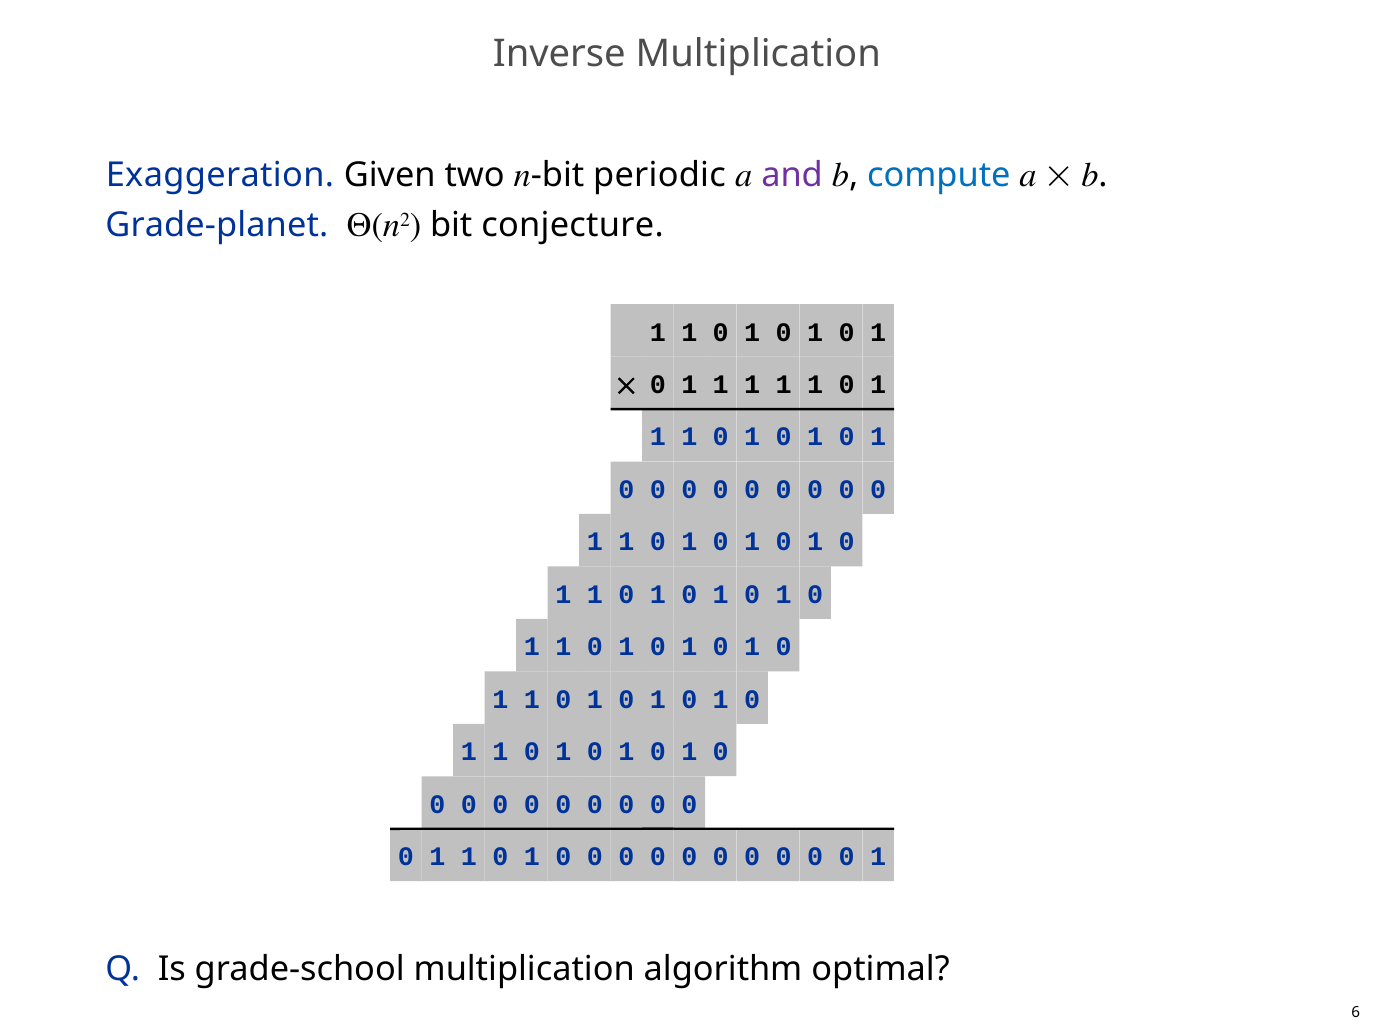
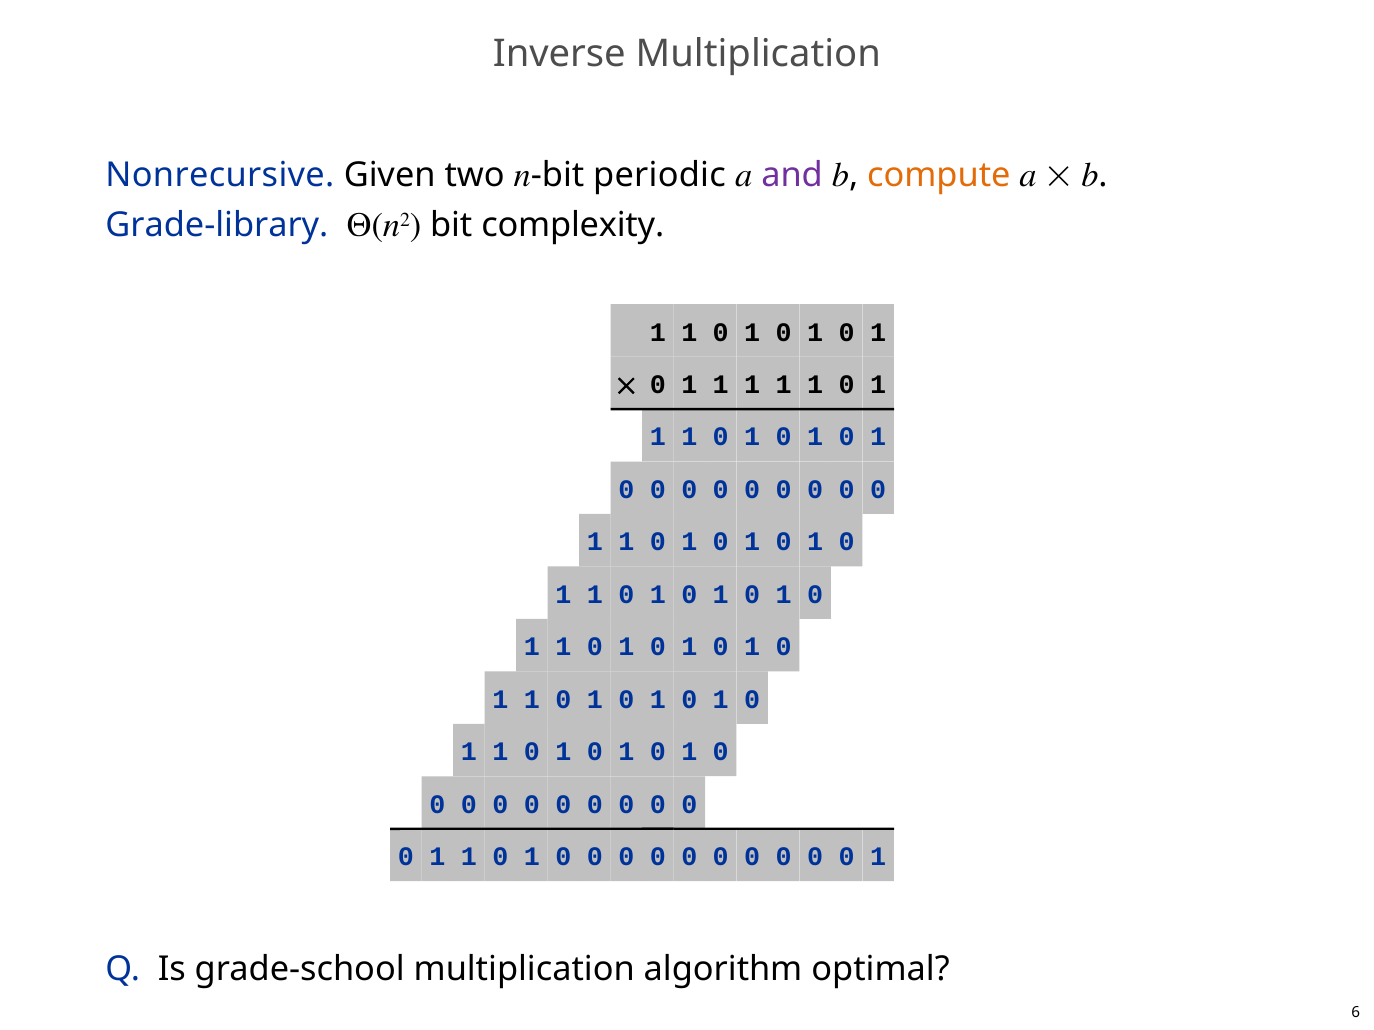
Exaggeration: Exaggeration -> Nonrecursive
compute colour: blue -> orange
Grade-planet: Grade-planet -> Grade-library
conjecture: conjecture -> complexity
